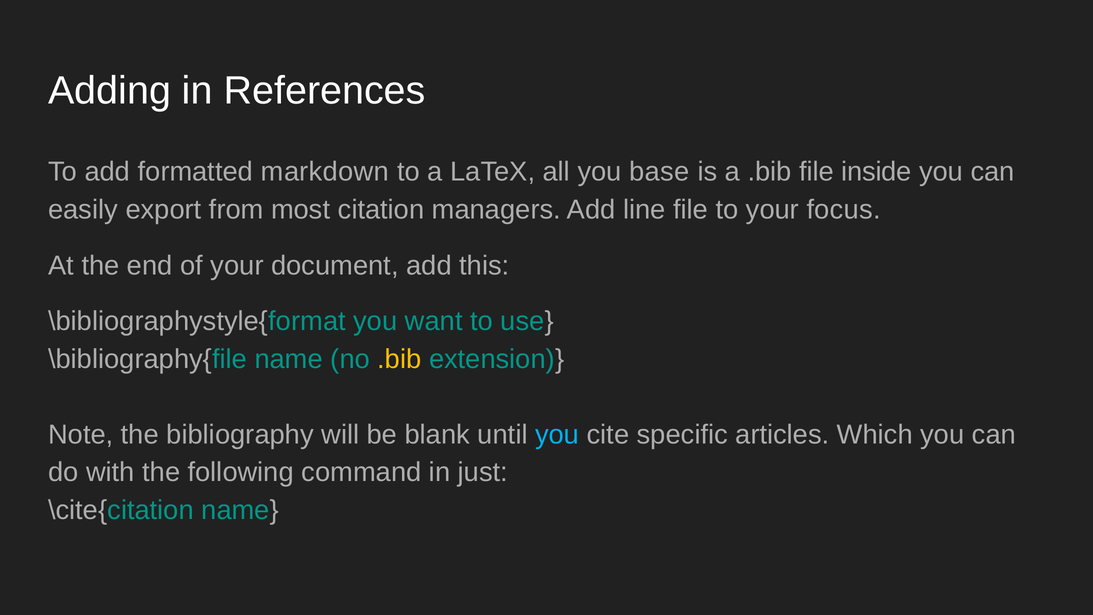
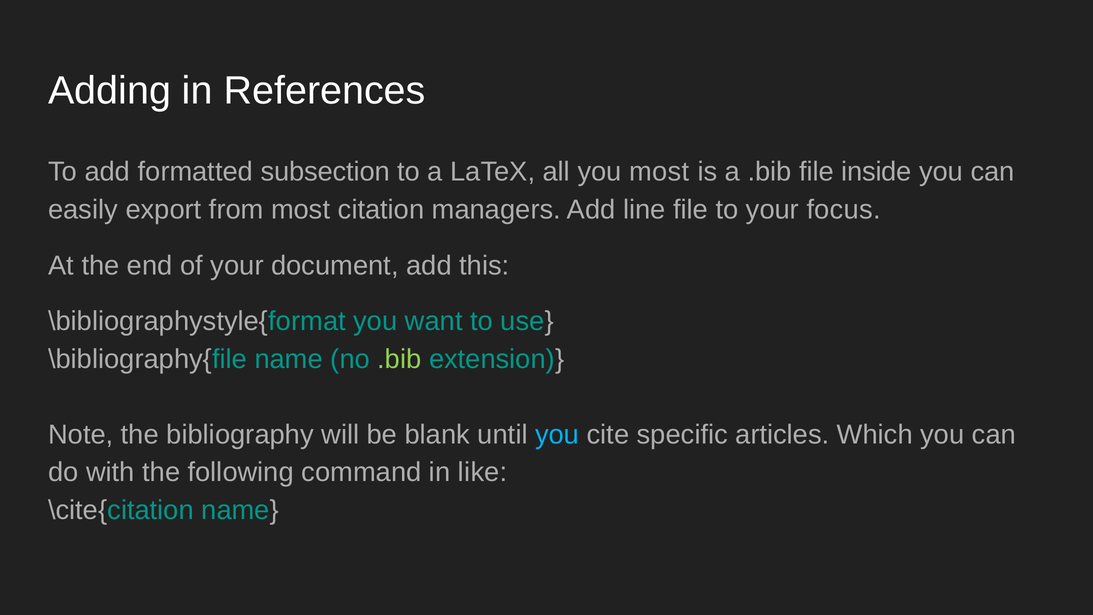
markdown: markdown -> subsection
you base: base -> most
.bib at (399, 359) colour: yellow -> light green
just: just -> like
